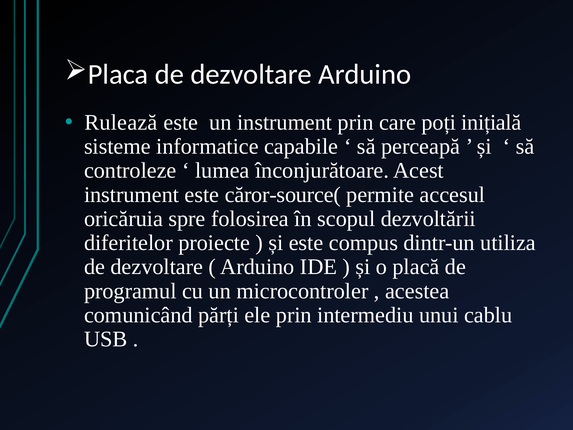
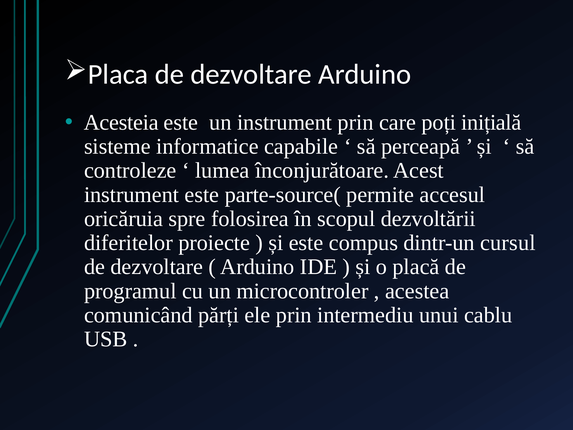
Rulează: Rulează -> Acesteia
căror-source(: căror-source( -> parte-source(
utiliza: utiliza -> cursul
